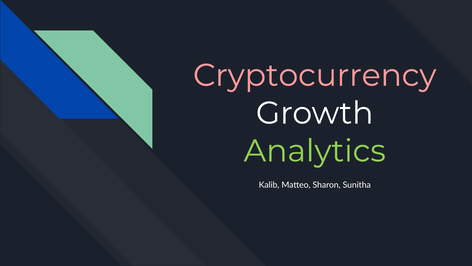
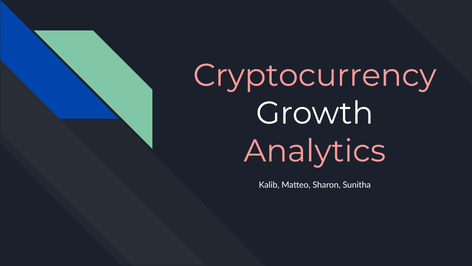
Analytics colour: light green -> pink
